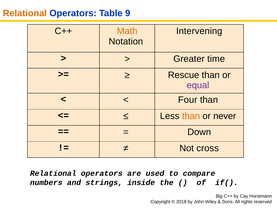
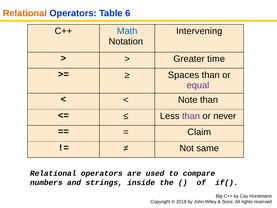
9: 9 -> 6
Math colour: orange -> blue
Rescue: Rescue -> Spaces
Four: Four -> Note
than at (191, 116) colour: orange -> purple
Down: Down -> Claim
cross: cross -> same
